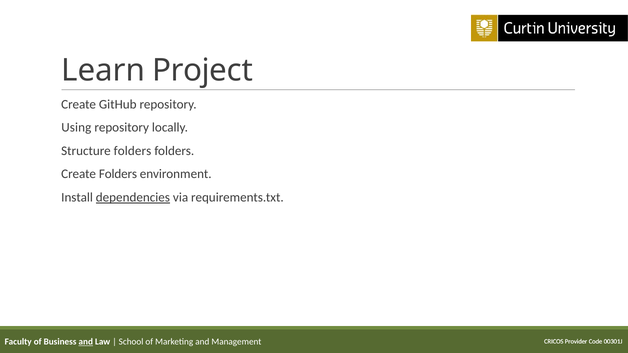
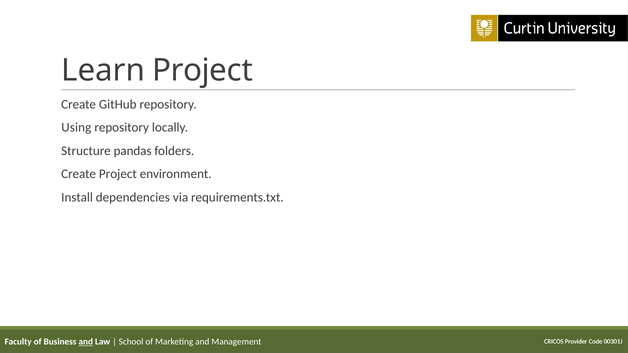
Structure folders: folders -> pandas
Create Folders: Folders -> Project
dependencies underline: present -> none
